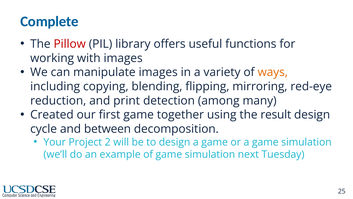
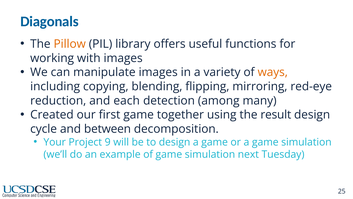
Complete: Complete -> Diagonals
Pillow colour: red -> orange
print: print -> each
2: 2 -> 9
